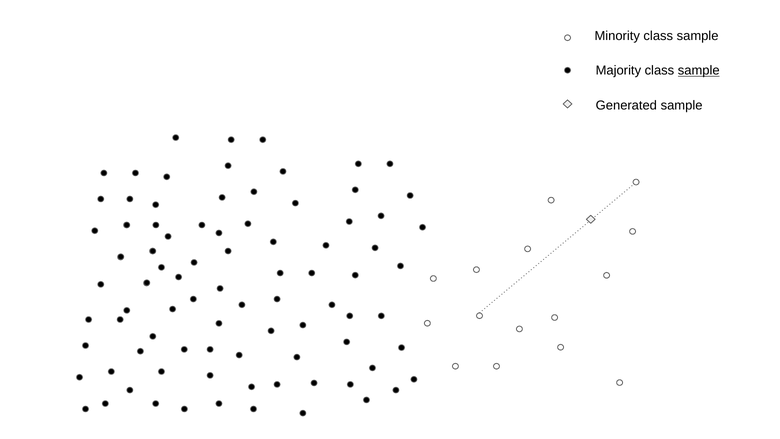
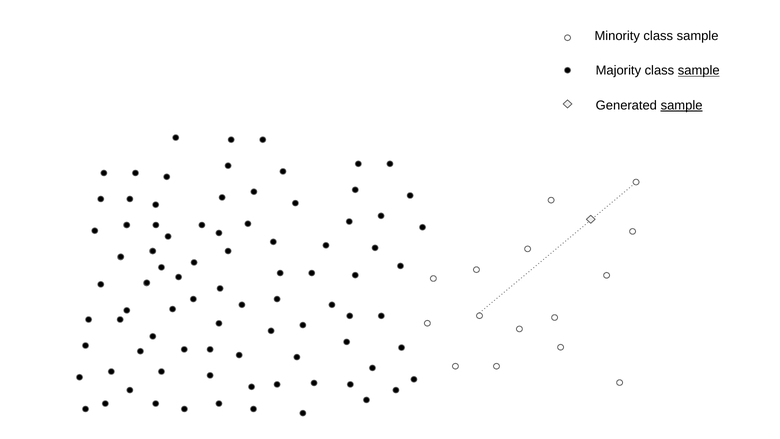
sample at (682, 105) underline: none -> present
